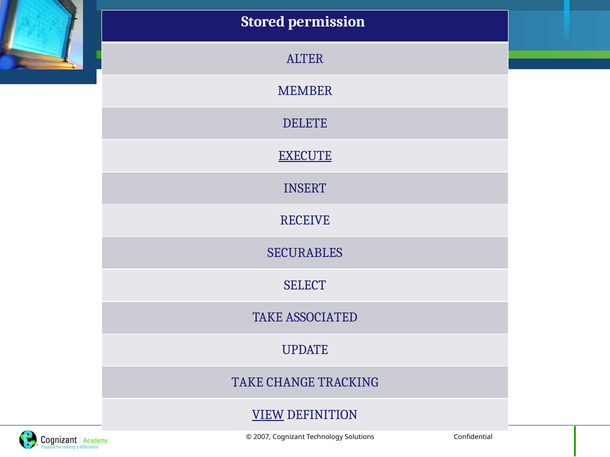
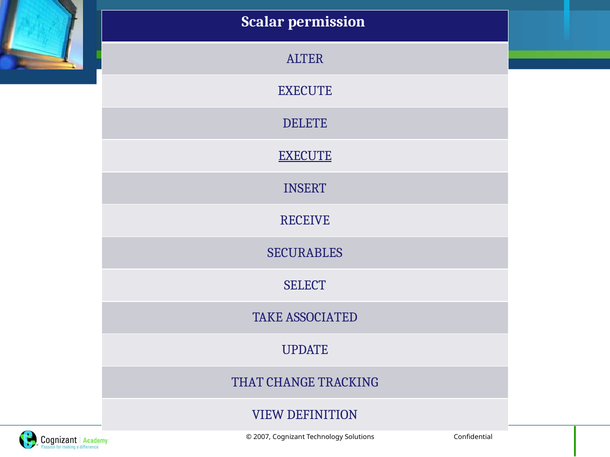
Stored: Stored -> Scalar
MEMBER at (305, 91): MEMBER -> EXECUTE
TAKE at (247, 383): TAKE -> THAT
VIEW underline: present -> none
